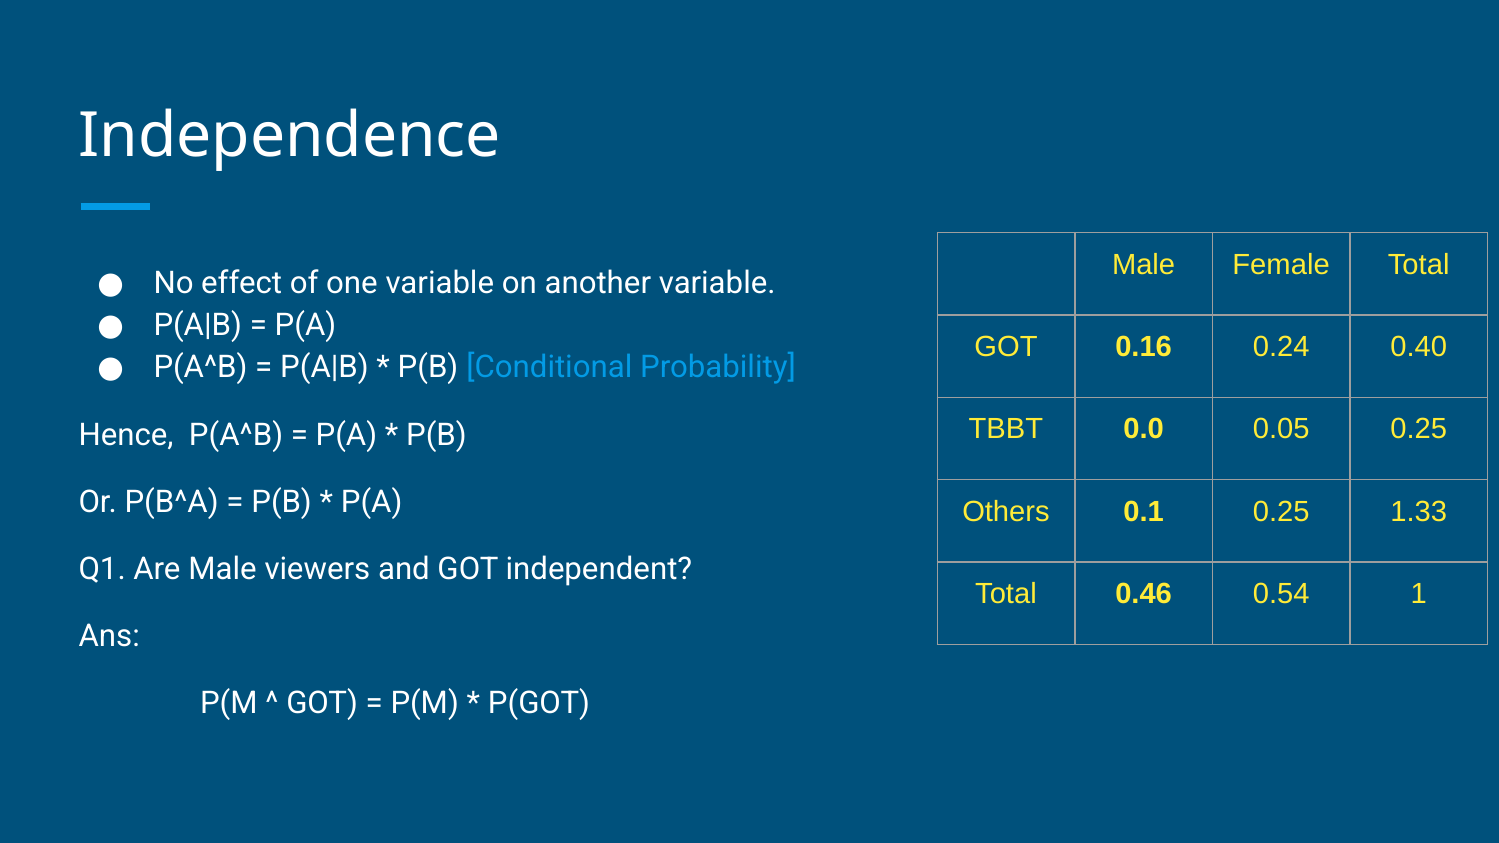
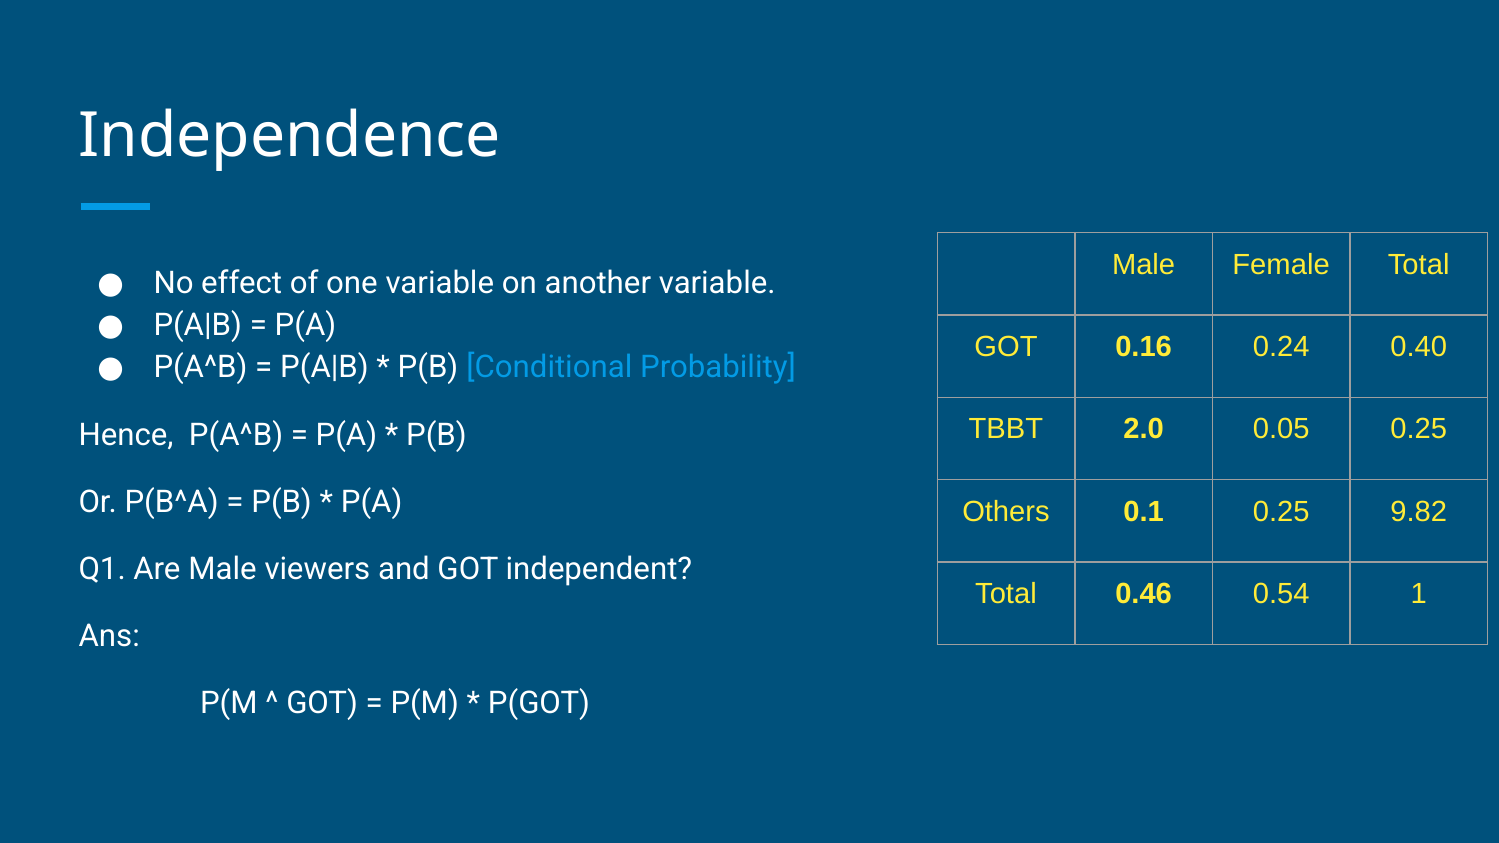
0.0: 0.0 -> 2.0
1.33: 1.33 -> 9.82
